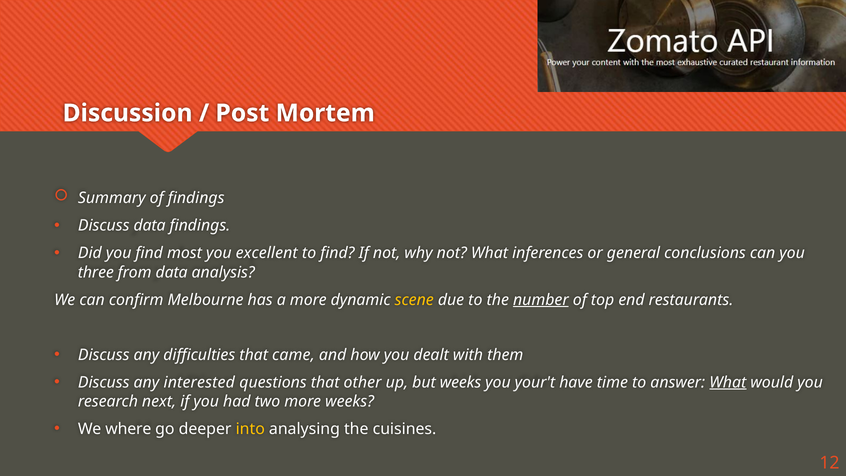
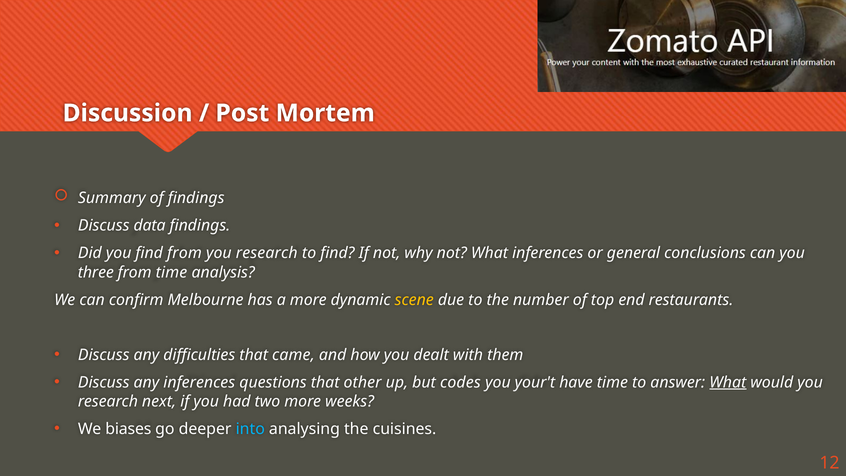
find most: most -> from
excellent at (267, 253): excellent -> research
from data: data -> time
number underline: present -> none
any interested: interested -> inferences
but weeks: weeks -> codes
where: where -> biases
into colour: yellow -> light blue
